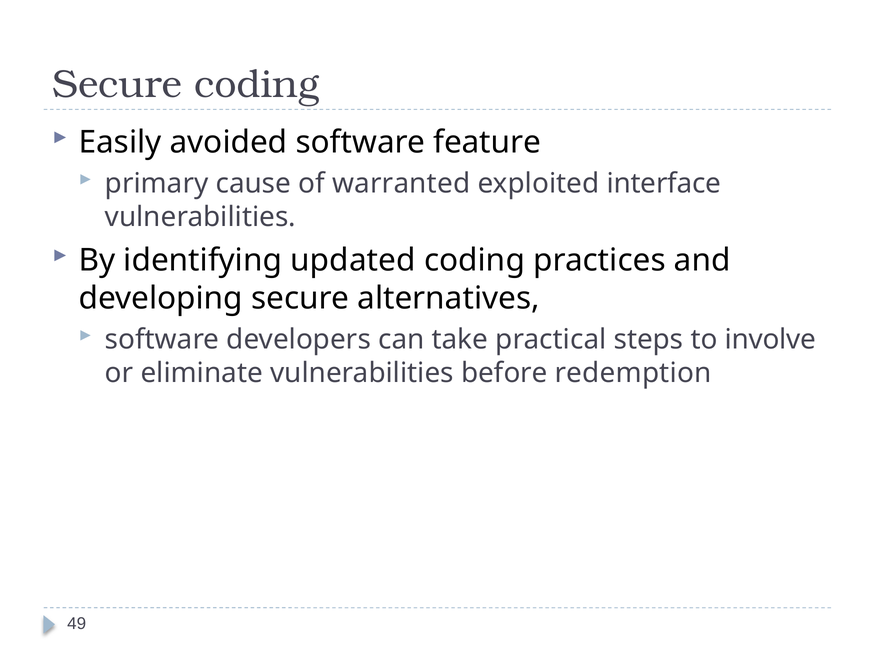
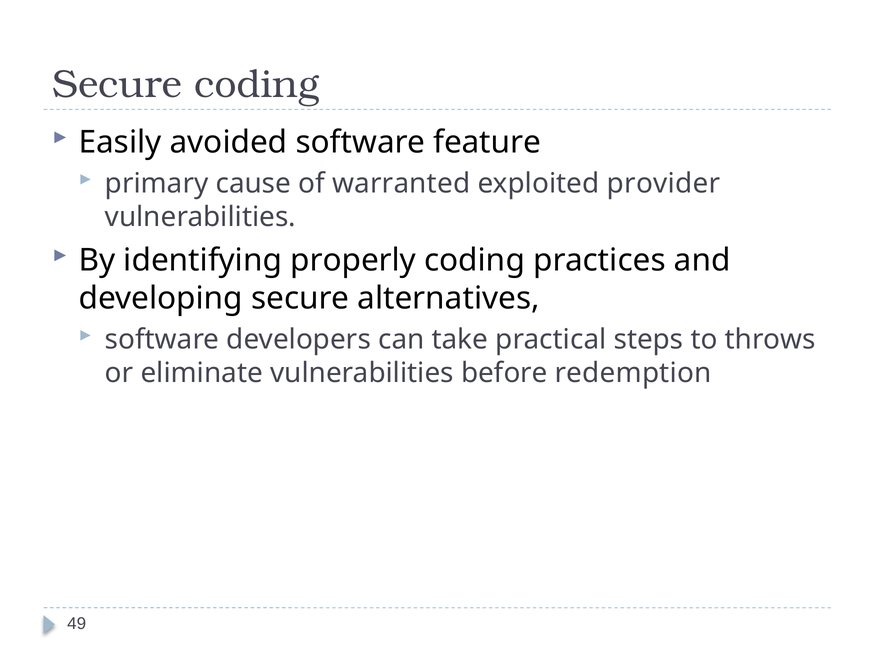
interface: interface -> provider
updated: updated -> properly
involve: involve -> throws
